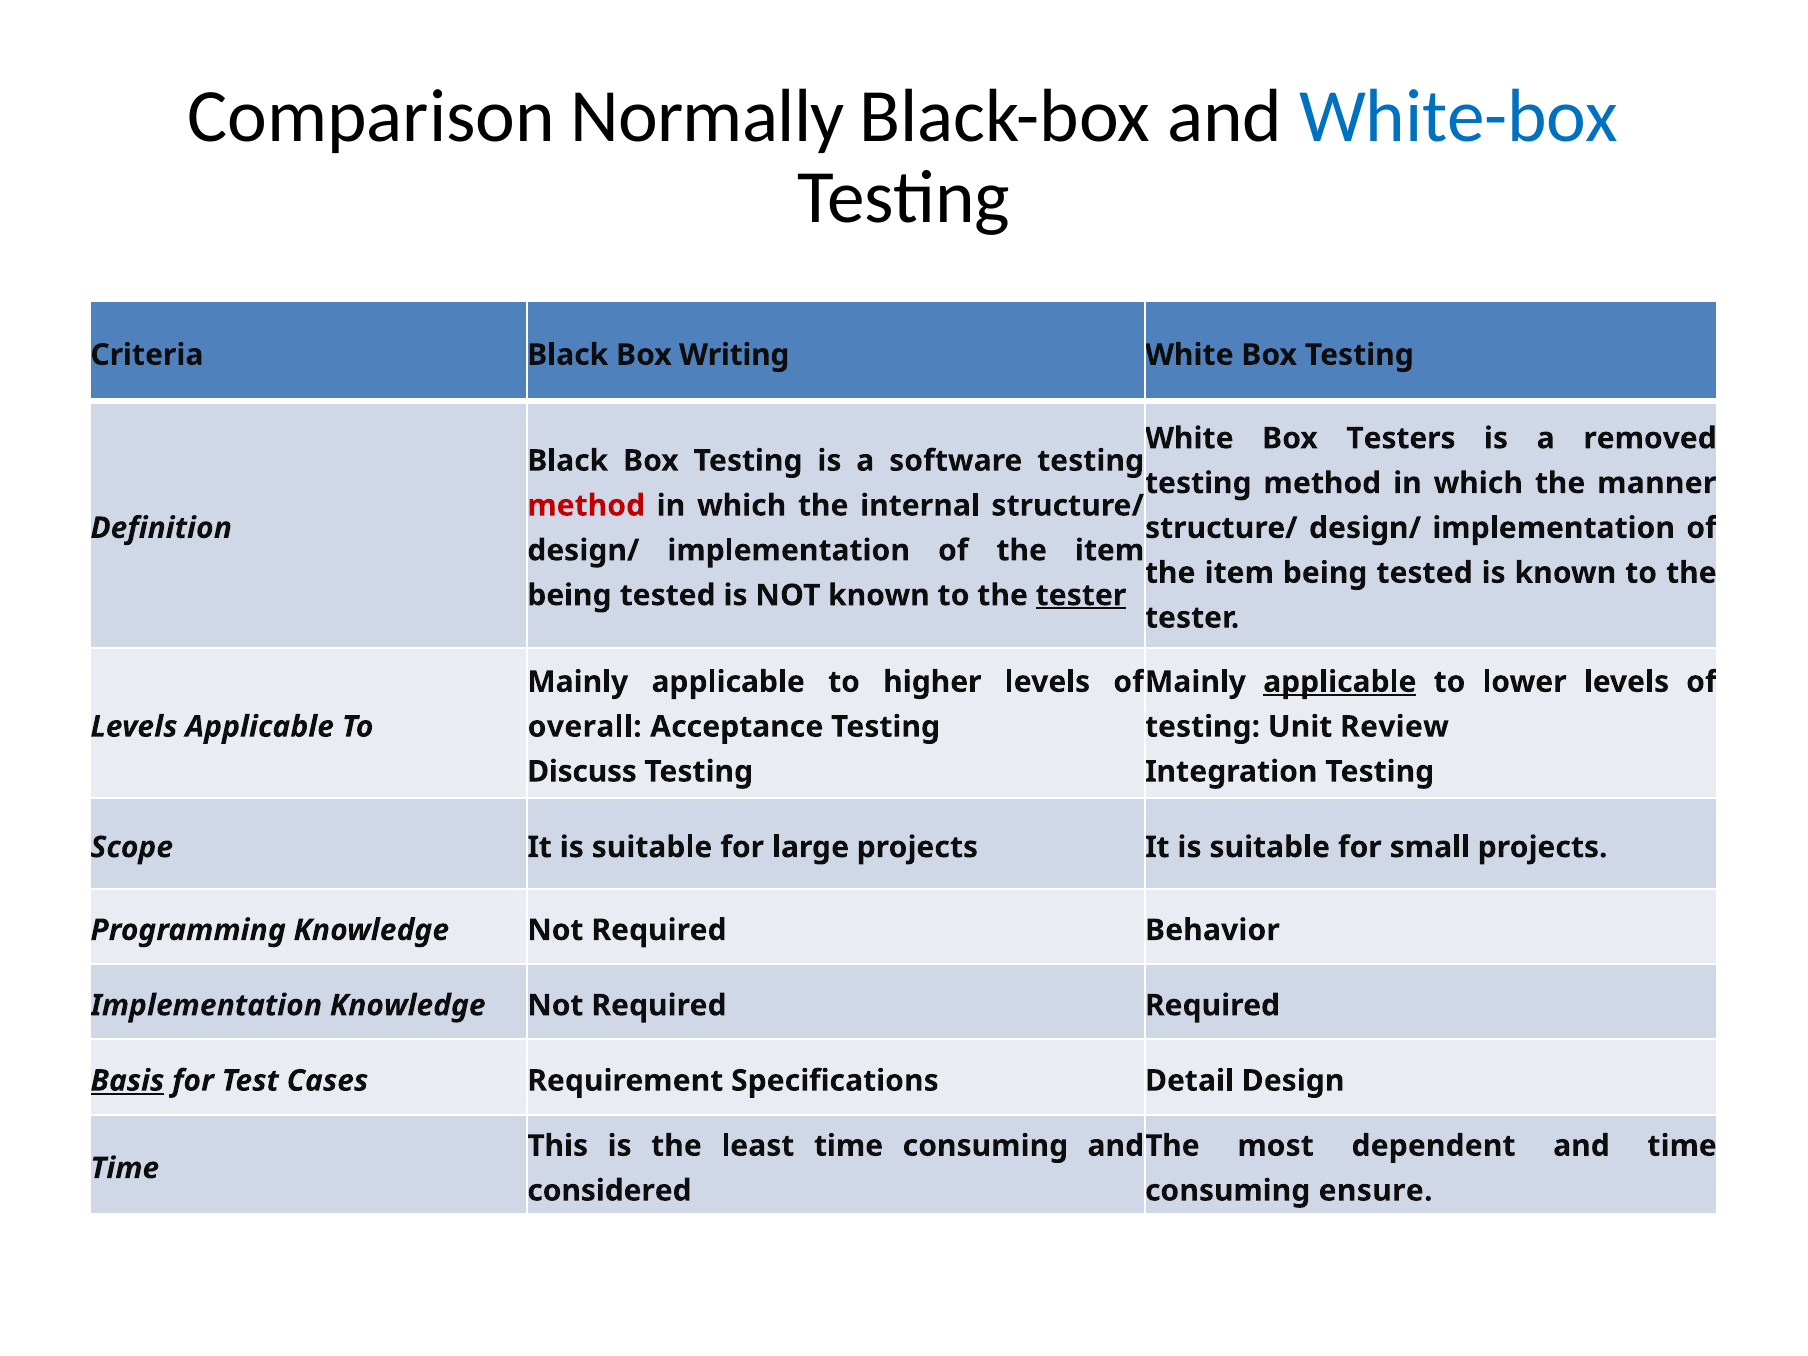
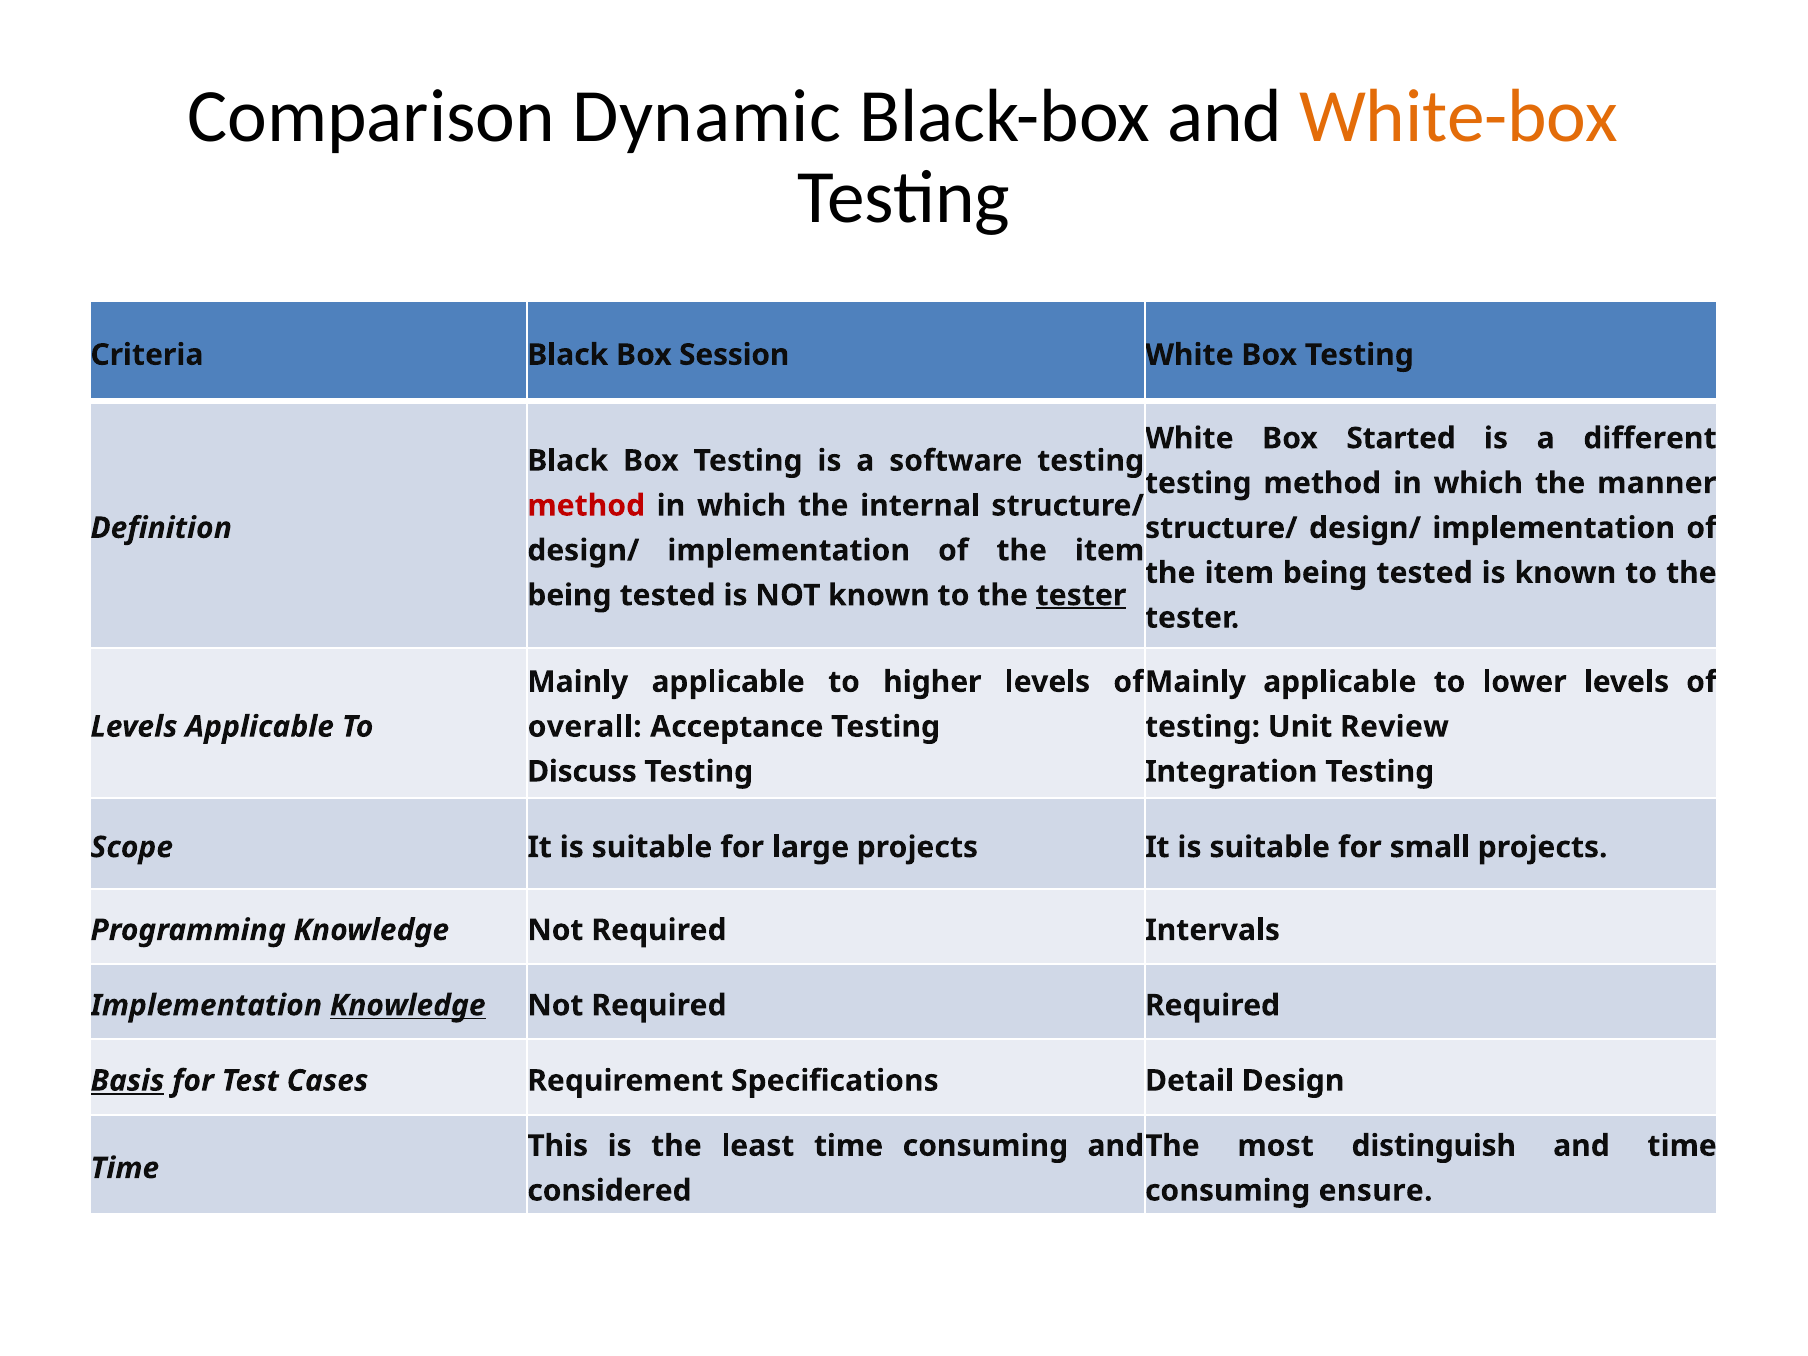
Normally: Normally -> Dynamic
White-box colour: blue -> orange
Writing: Writing -> Session
Testers: Testers -> Started
removed: removed -> different
applicable at (1340, 682) underline: present -> none
Behavior: Behavior -> Intervals
Knowledge at (408, 1005) underline: none -> present
dependent: dependent -> distinguish
